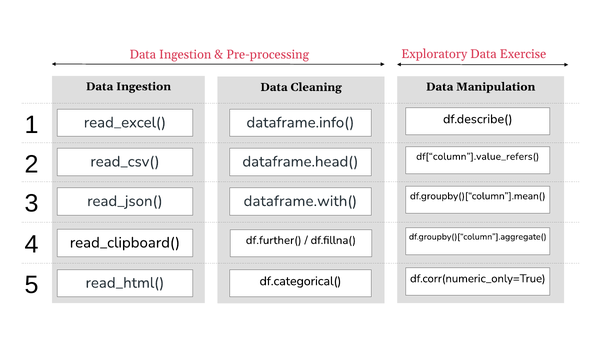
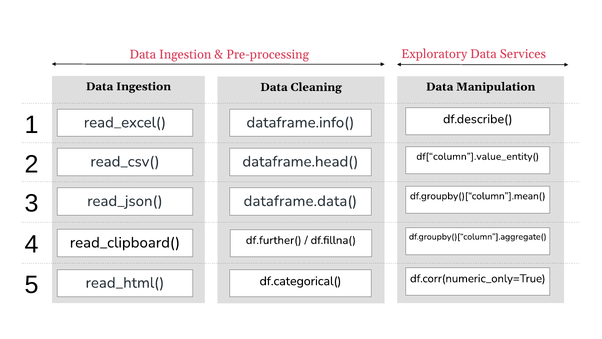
Exercise: Exercise -> Services
df[“column”].value_refers(: df[“column”].value_refers( -> df[“column”].value_entity(
dataframe.with(: dataframe.with( -> dataframe.data(
